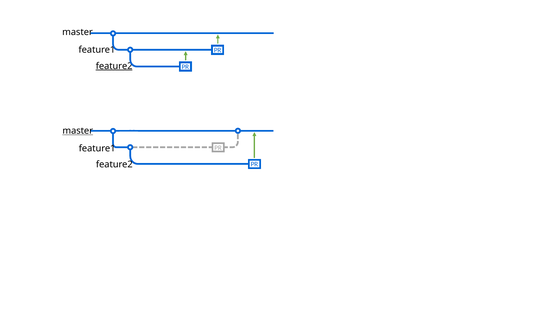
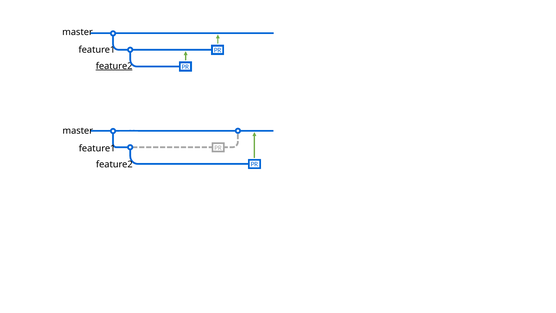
master at (78, 131) underline: present -> none
